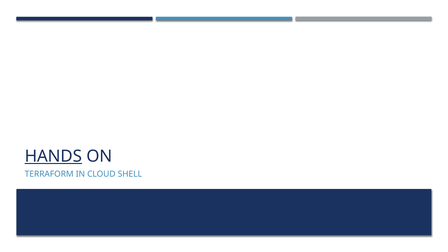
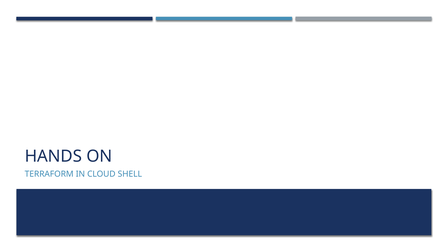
HANDS underline: present -> none
